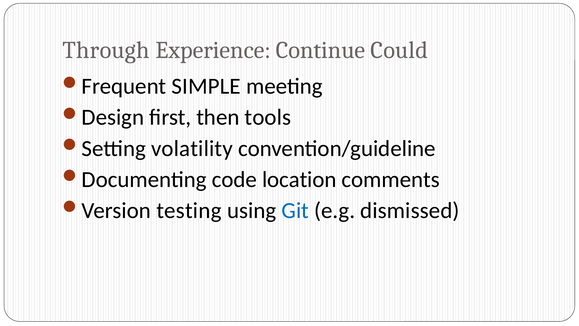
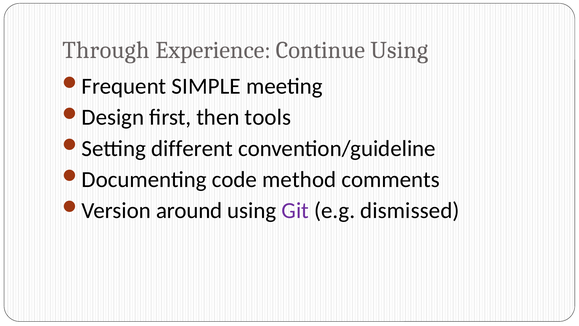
Continue Could: Could -> Using
volatility: volatility -> different
location: location -> method
testing: testing -> around
Git colour: blue -> purple
